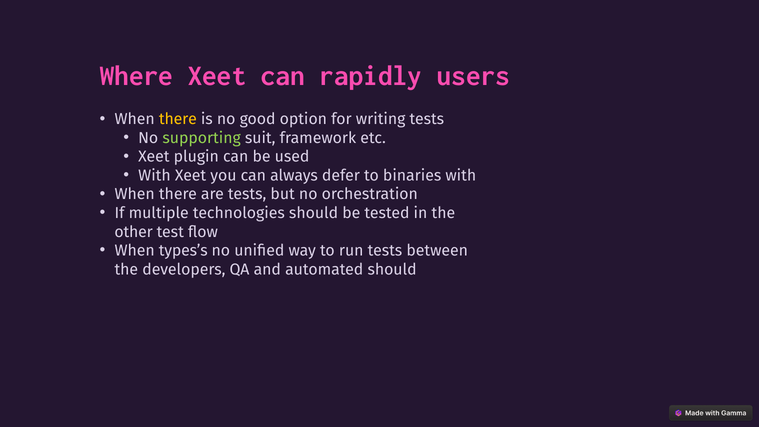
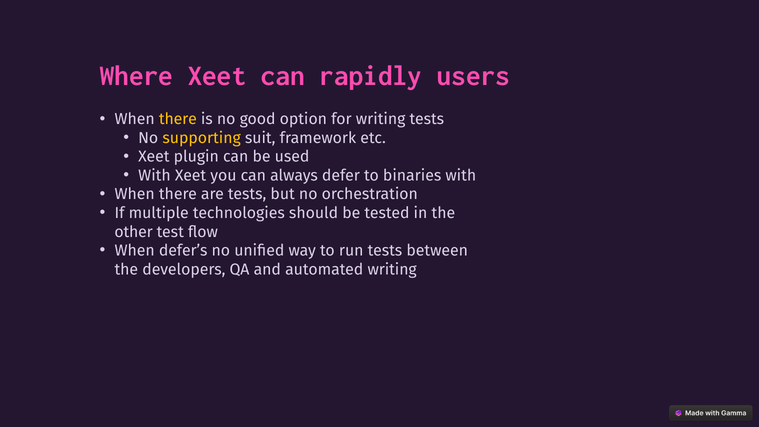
supporting colour: light green -> yellow
types’s: types’s -> defer’s
automated should: should -> writing
